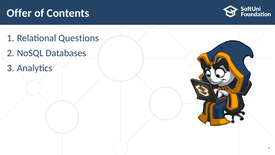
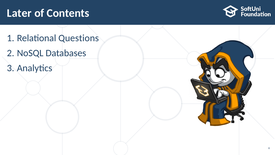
Offer: Offer -> Later
